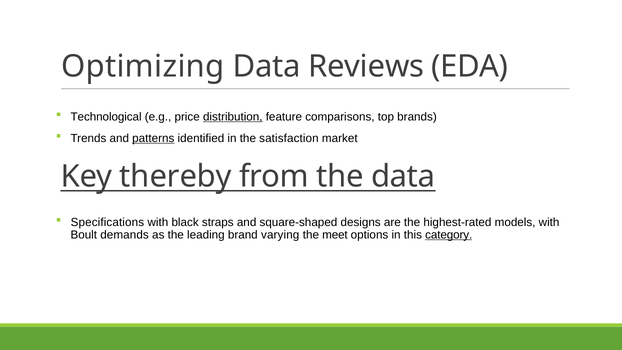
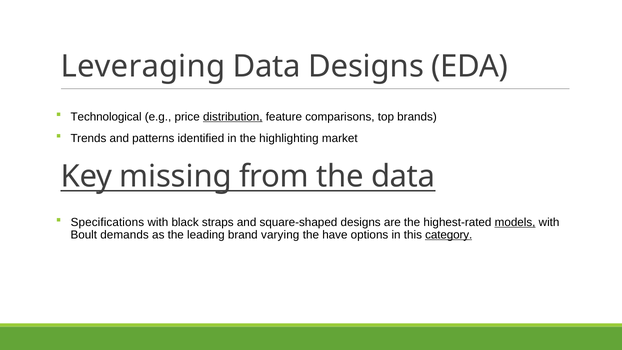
Optimizing: Optimizing -> Leveraging
Data Reviews: Reviews -> Designs
patterns underline: present -> none
satisfaction: satisfaction -> highlighting
thereby: thereby -> missing
models underline: none -> present
meet: meet -> have
